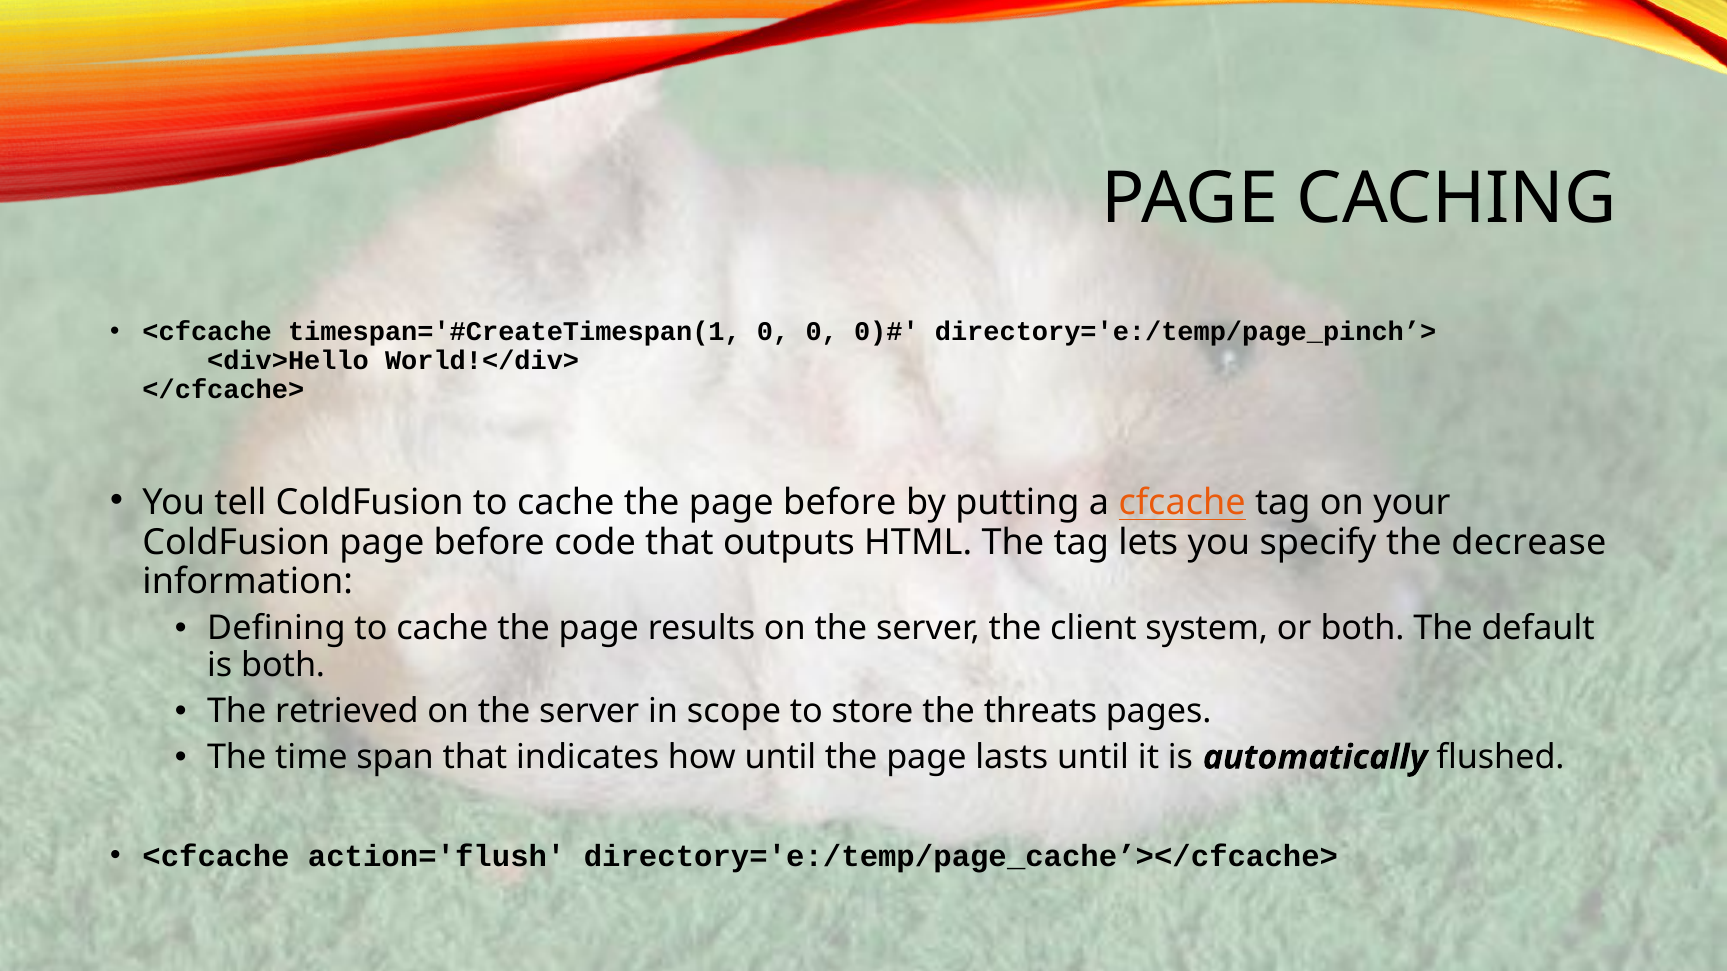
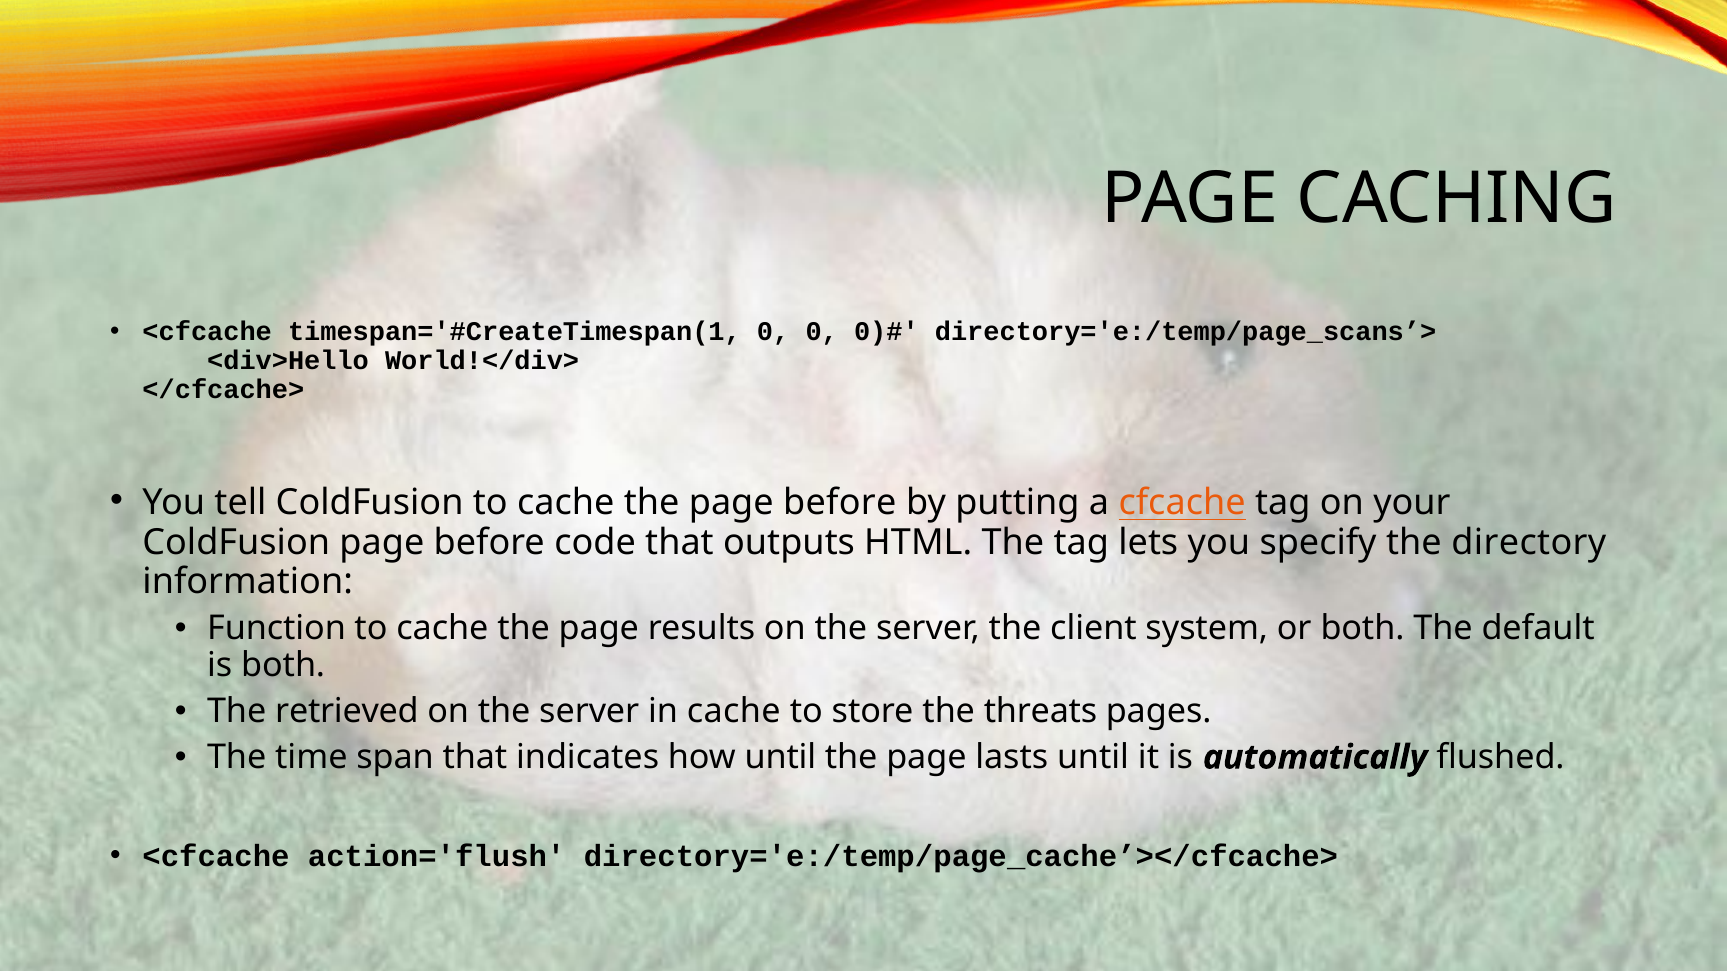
directory='e:/temp/page_pinch’>: directory='e:/temp/page_pinch’> -> directory='e:/temp/page_scans’>
decrease: decrease -> directory
Defining: Defining -> Function
in scope: scope -> cache
